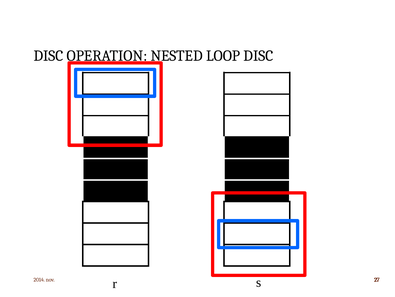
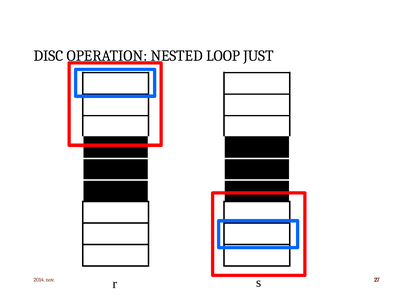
LOOP DISC: DISC -> JUST
